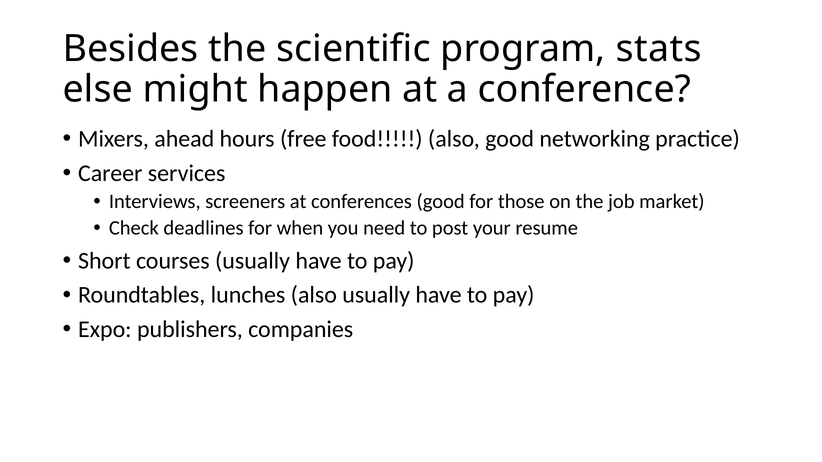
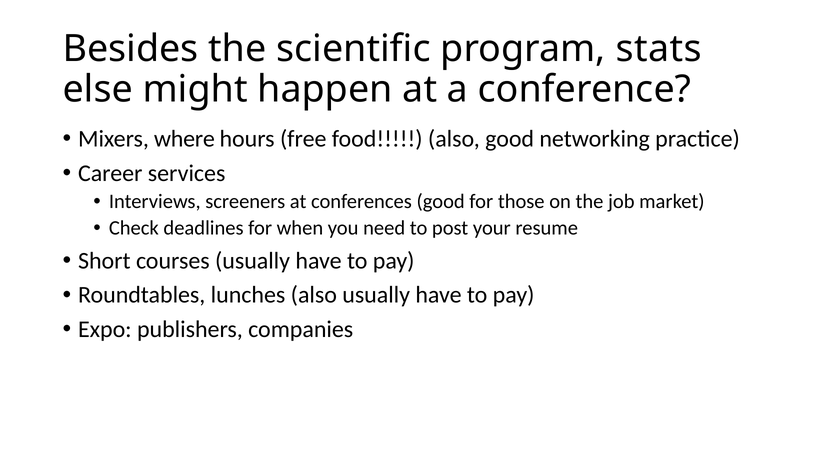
ahead: ahead -> where
